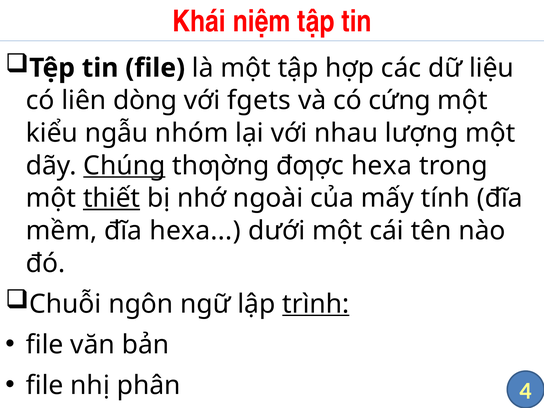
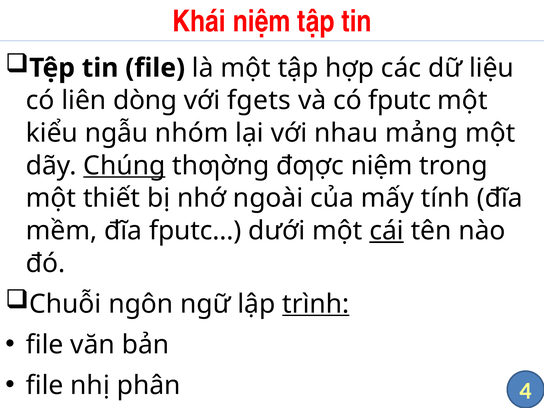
có cứng: cứng -> fputc
lượng: lượng -> mảng
đƣợc hexa: hexa -> niệm
thiết underline: present -> none
đĩa hexa: hexa -> fputc
cái underline: none -> present
